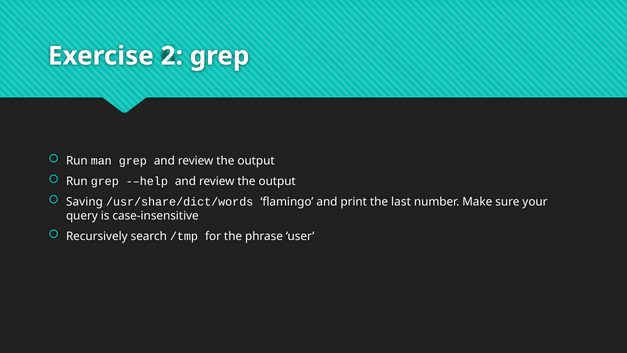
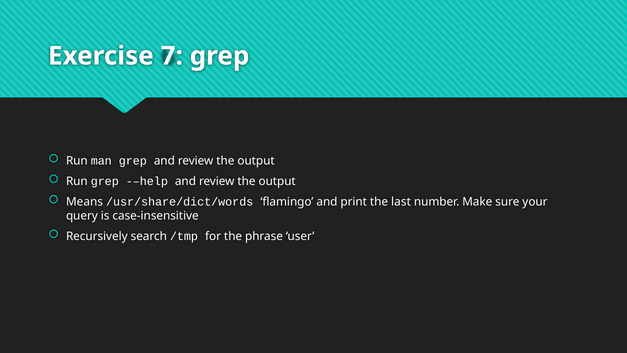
2: 2 -> 7
Saving: Saving -> Means
